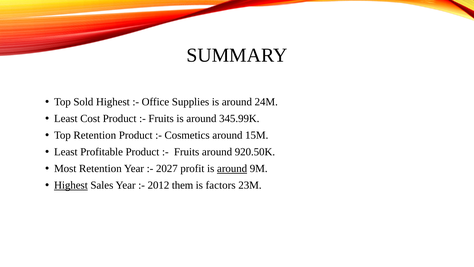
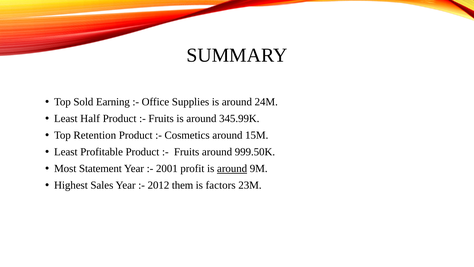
Sold Highest: Highest -> Earning
Cost: Cost -> Half
920.50K: 920.50K -> 999.50K
Most Retention: Retention -> Statement
2027: 2027 -> 2001
Highest at (71, 185) underline: present -> none
